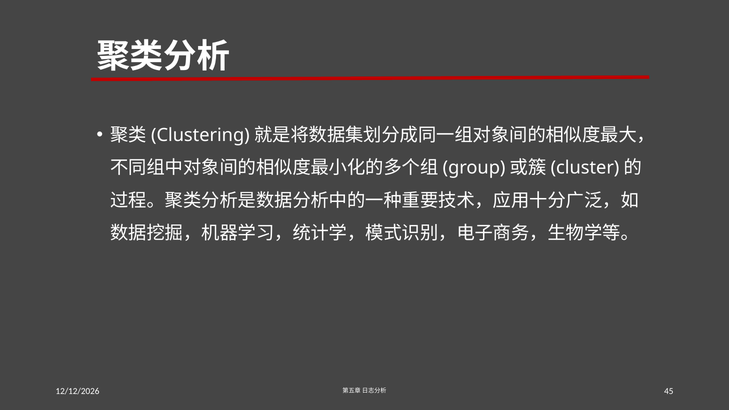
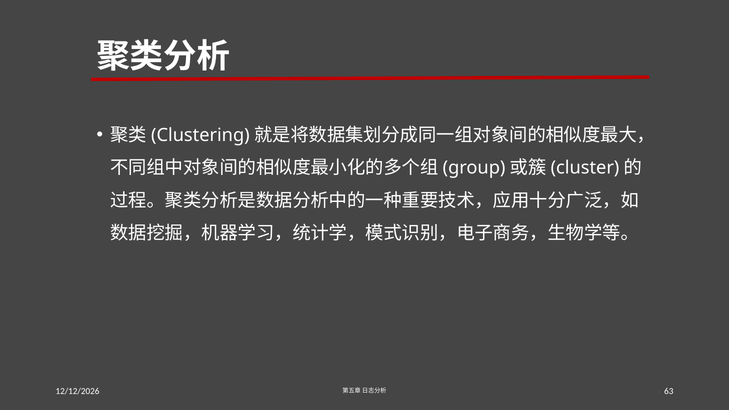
45: 45 -> 63
